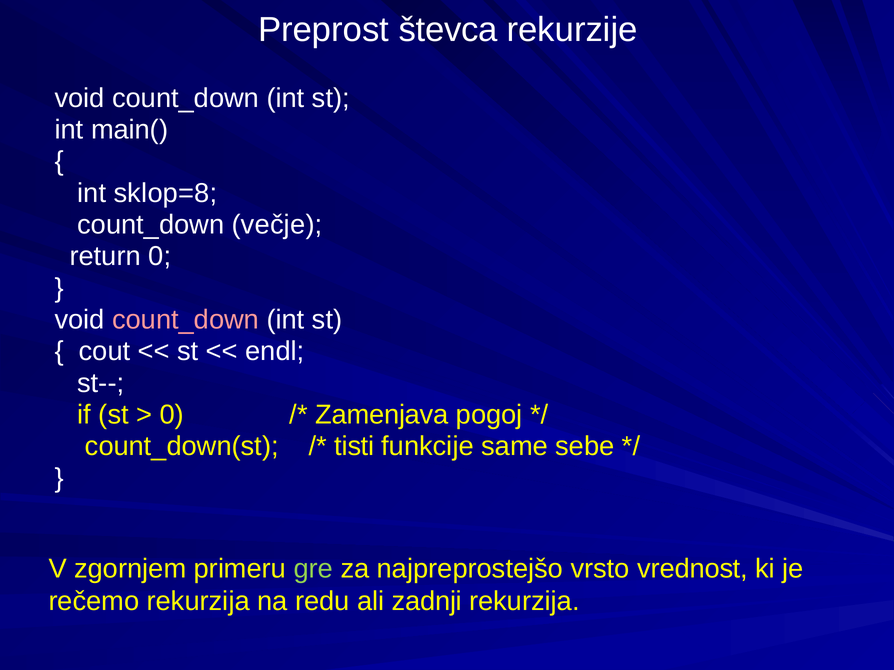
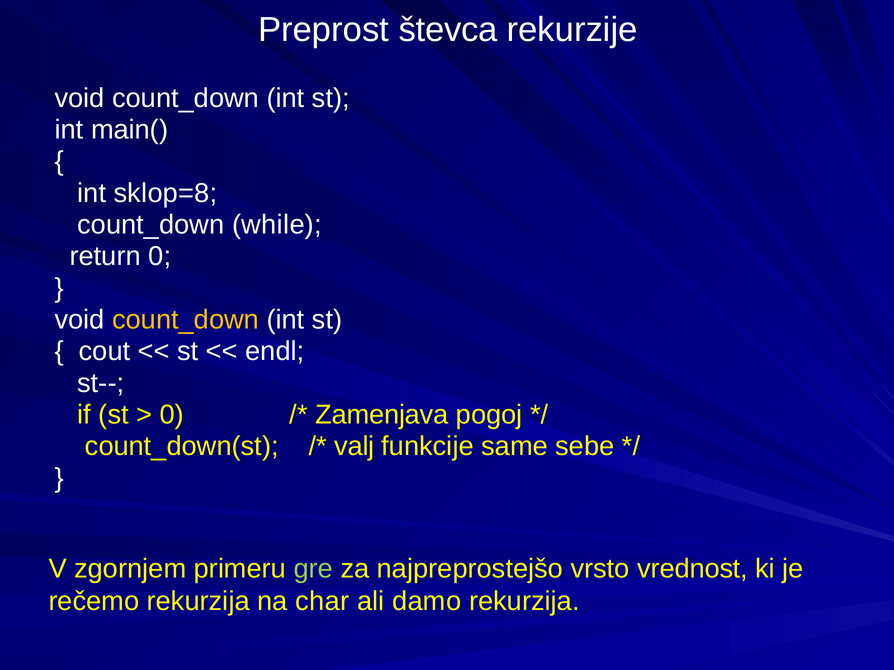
večje: večje -> while
count_down at (186, 320) colour: pink -> yellow
tisti: tisti -> valj
redu: redu -> char
zadnji: zadnji -> damo
